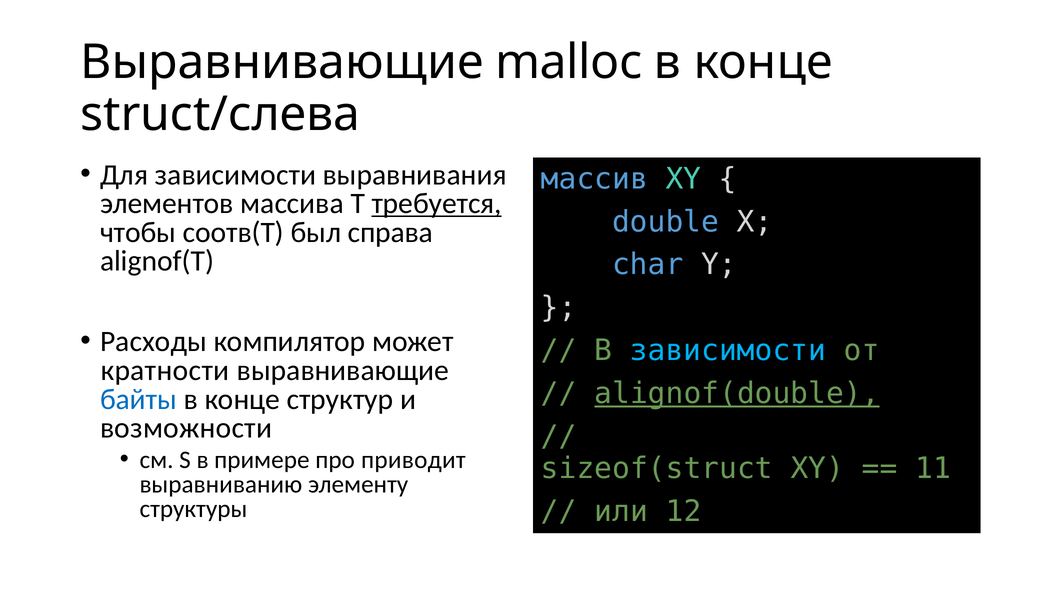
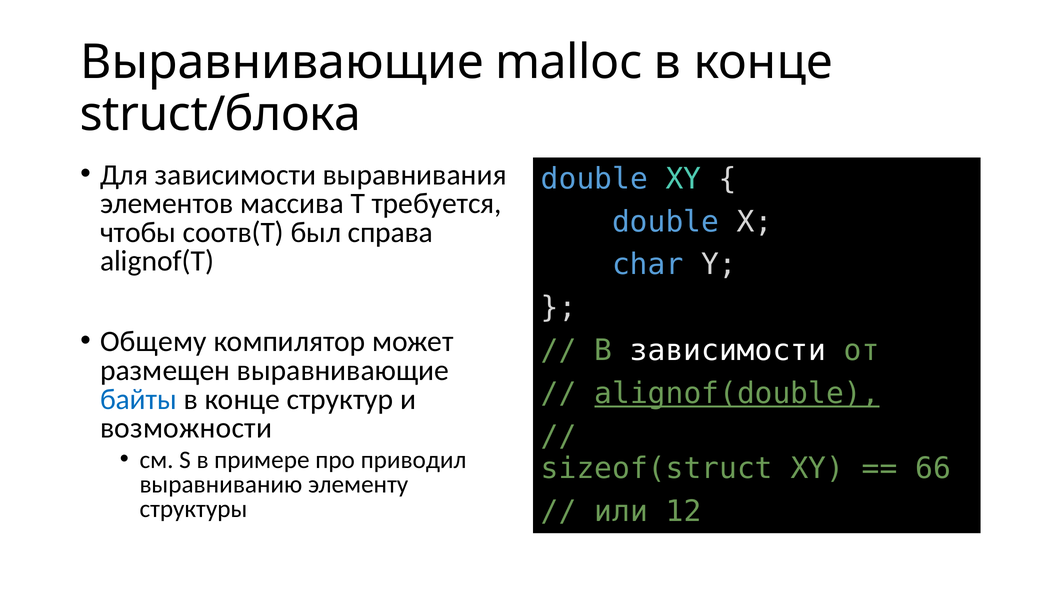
struct/слева: struct/слева -> struct/блока
массив at (594, 179): массив -> double
требуется underline: present -> none
Расходы: Расходы -> Общему
зависимости at (728, 351) colour: light blue -> white
кратности: кратности -> размещен
приводит: приводит -> приводил
11: 11 -> 66
